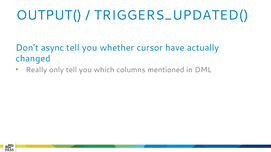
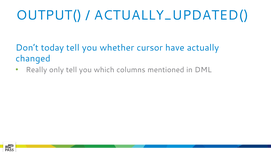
TRIGGERS_UPDATED(: TRIGGERS_UPDATED( -> ACTUALLY_UPDATED(
async: async -> today
